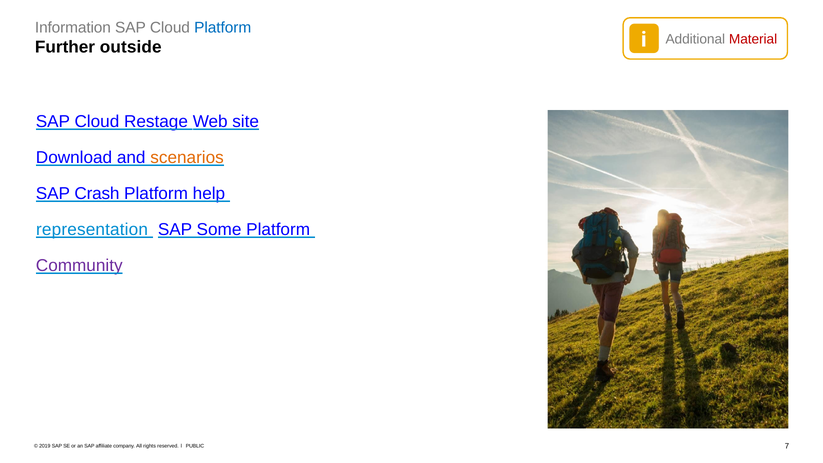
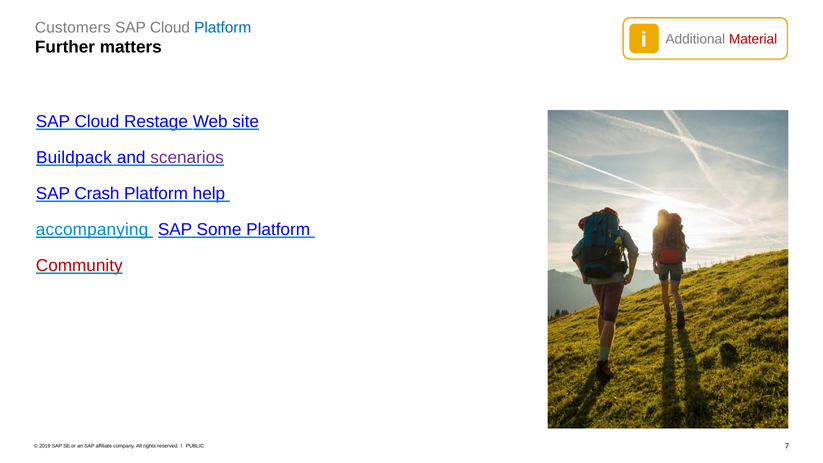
Information: Information -> Customers
outside: outside -> matters
Download: Download -> Buildpack
scenarios colour: orange -> purple
representation: representation -> accompanying
Community colour: purple -> red
